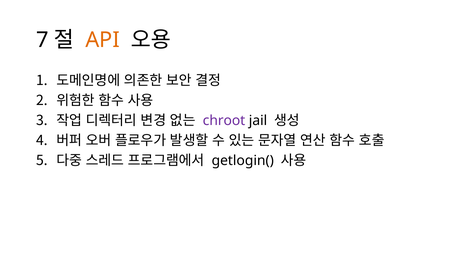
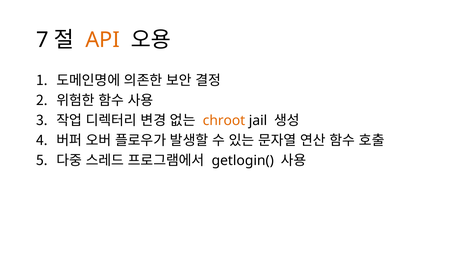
chroot colour: purple -> orange
